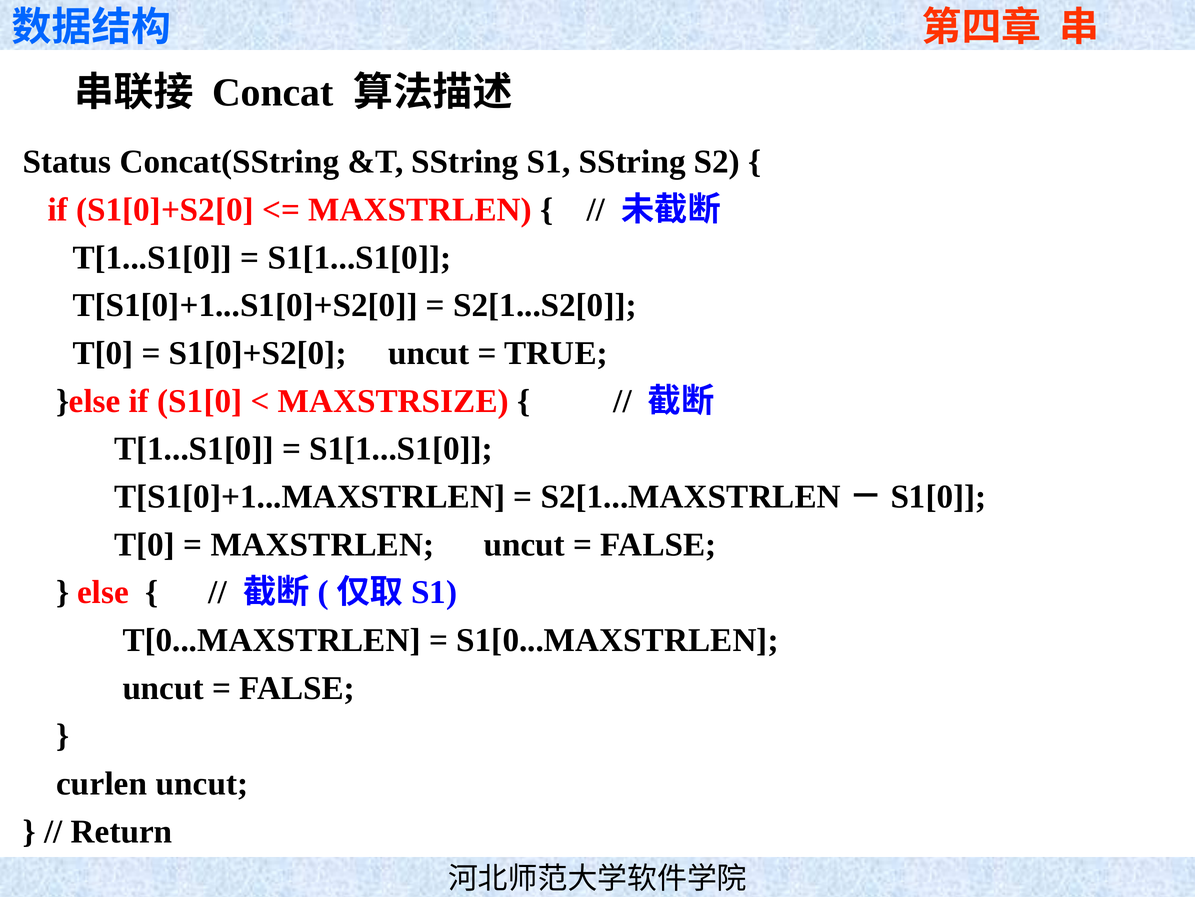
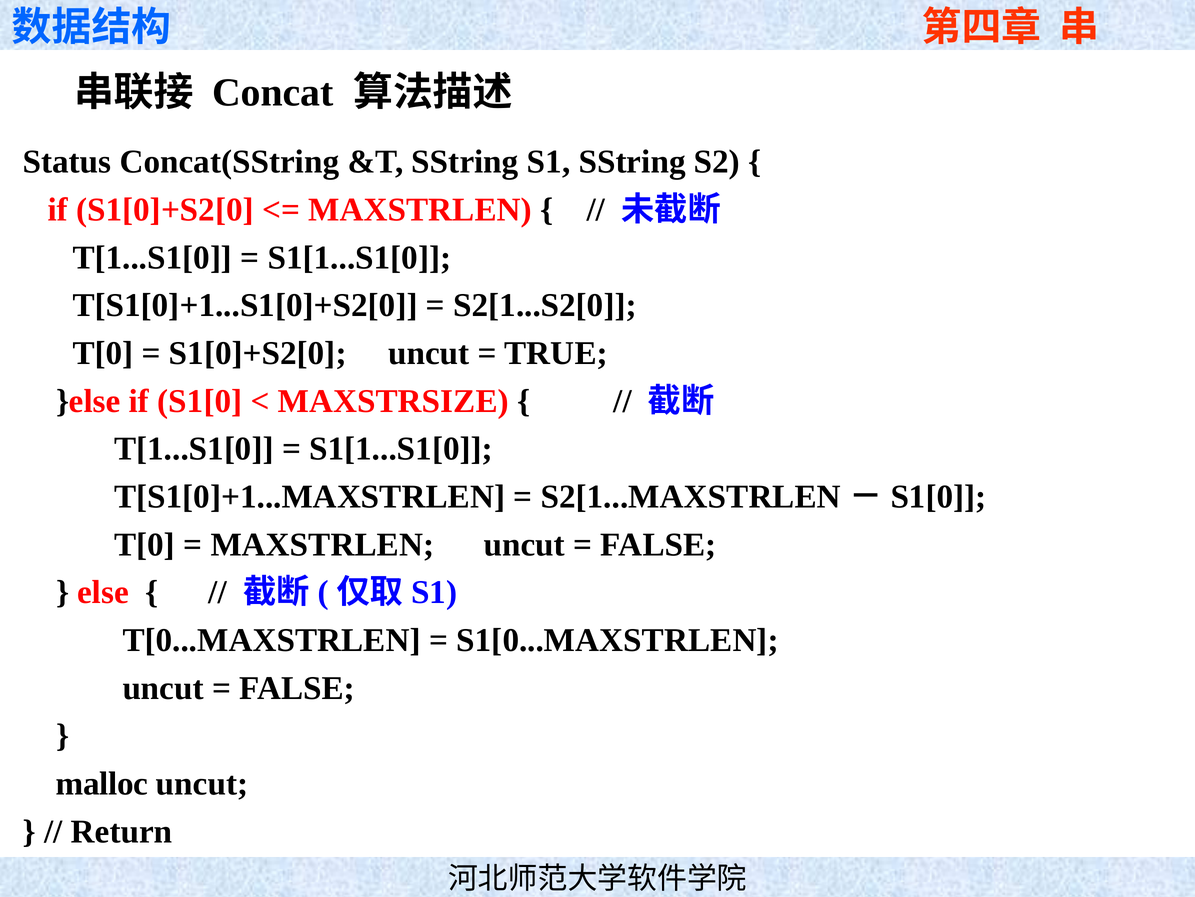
curlen: curlen -> malloc
